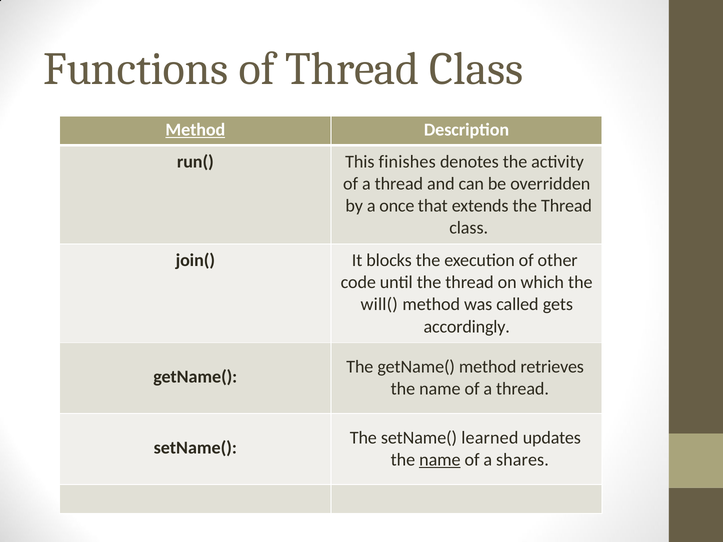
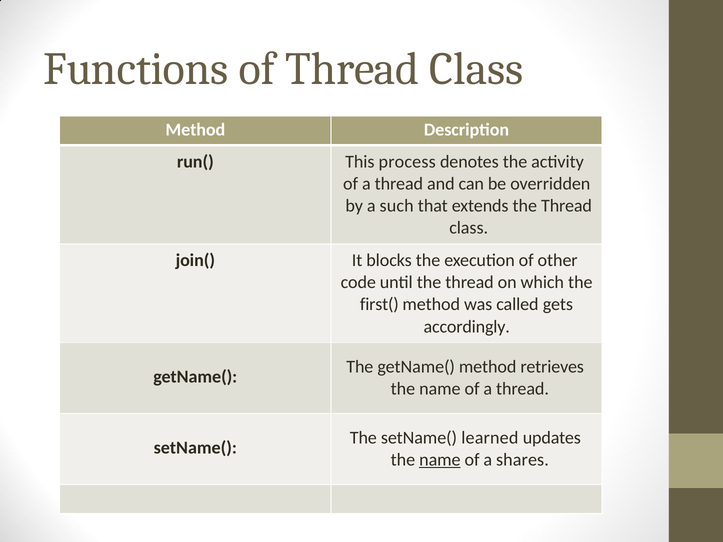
Method at (195, 130) underline: present -> none
finishes: finishes -> process
once: once -> such
will(: will( -> first(
